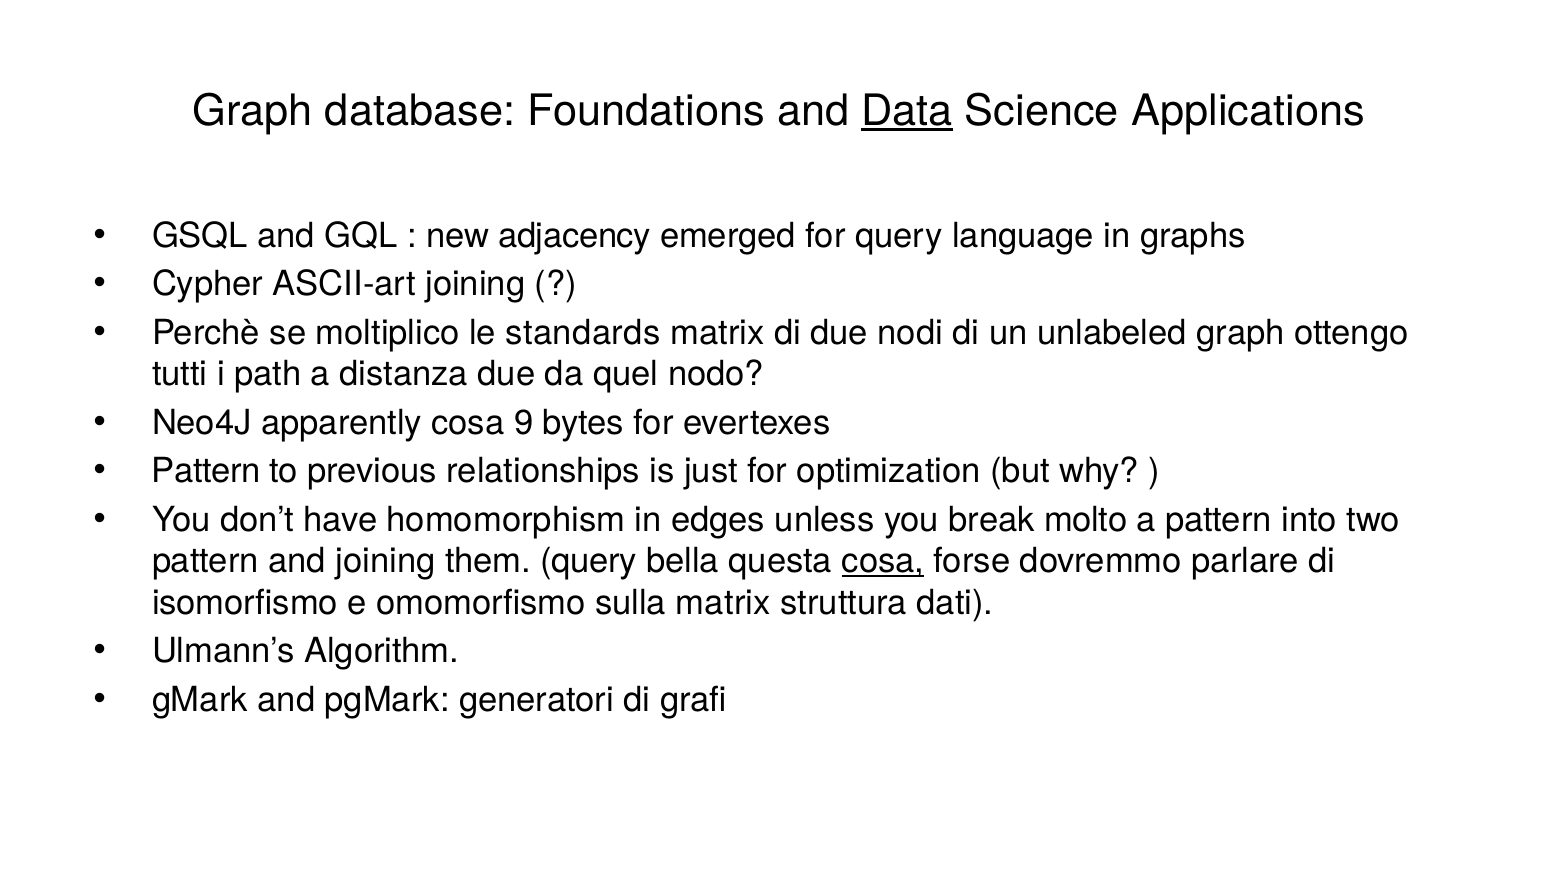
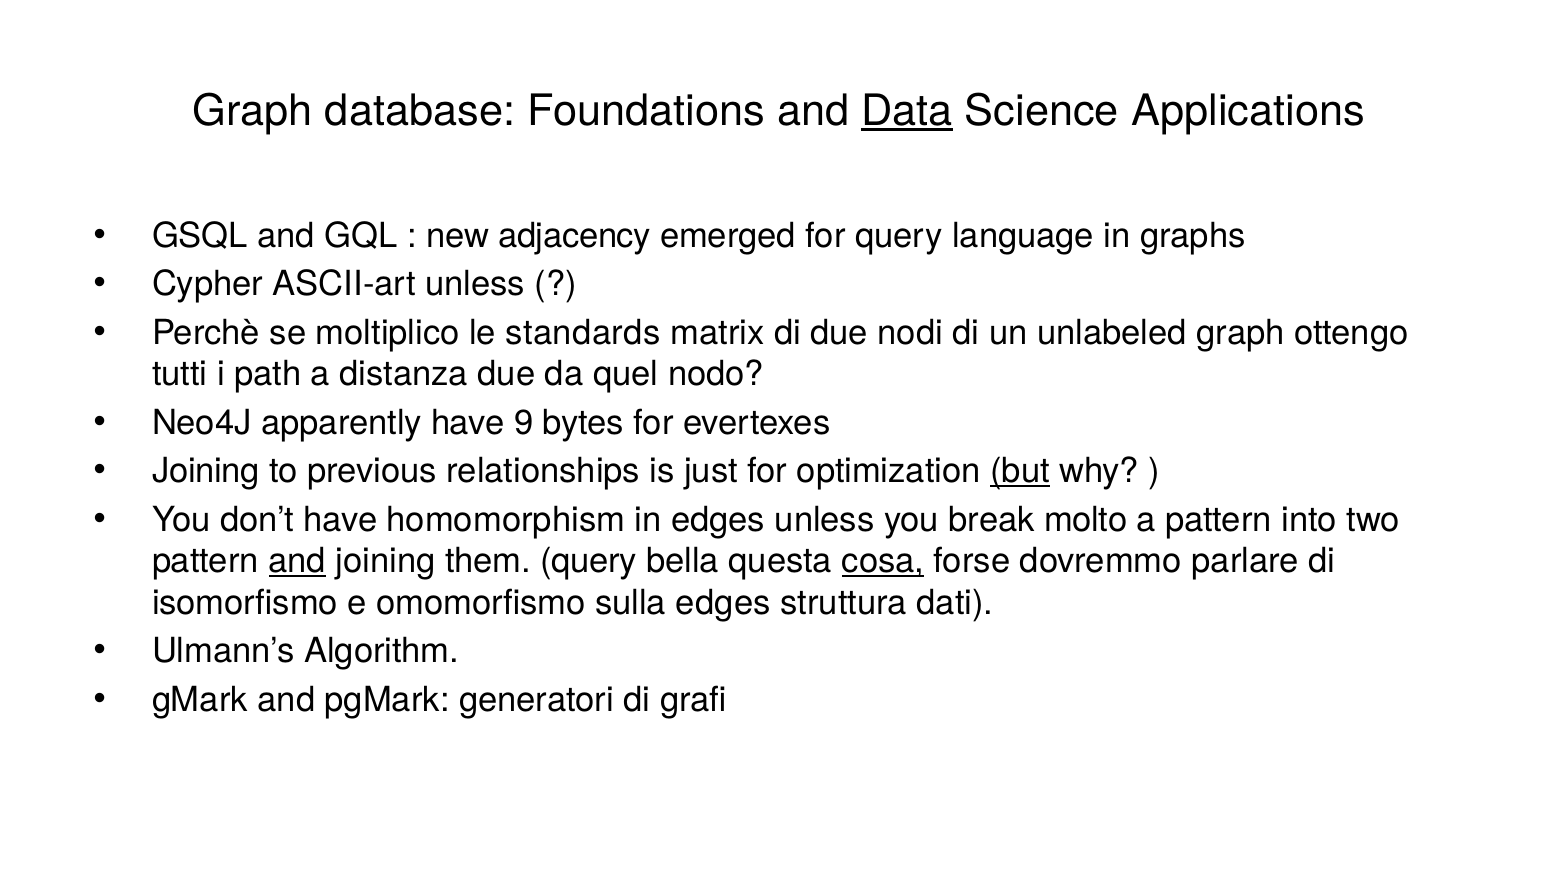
ASCII-art joining: joining -> unless
apparently cosa: cosa -> have
Pattern at (206, 471): Pattern -> Joining
but underline: none -> present
and at (297, 561) underline: none -> present
sulla matrix: matrix -> edges
